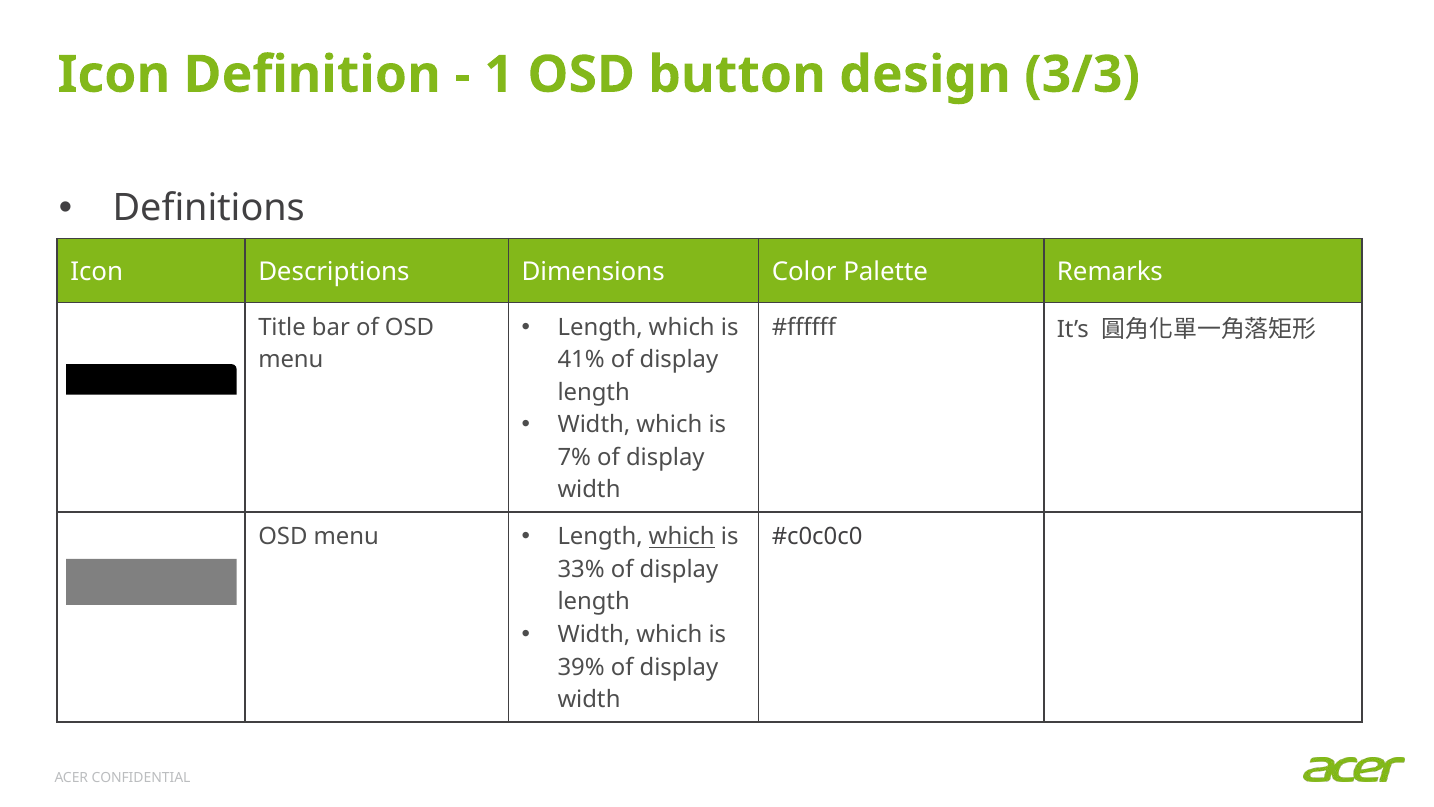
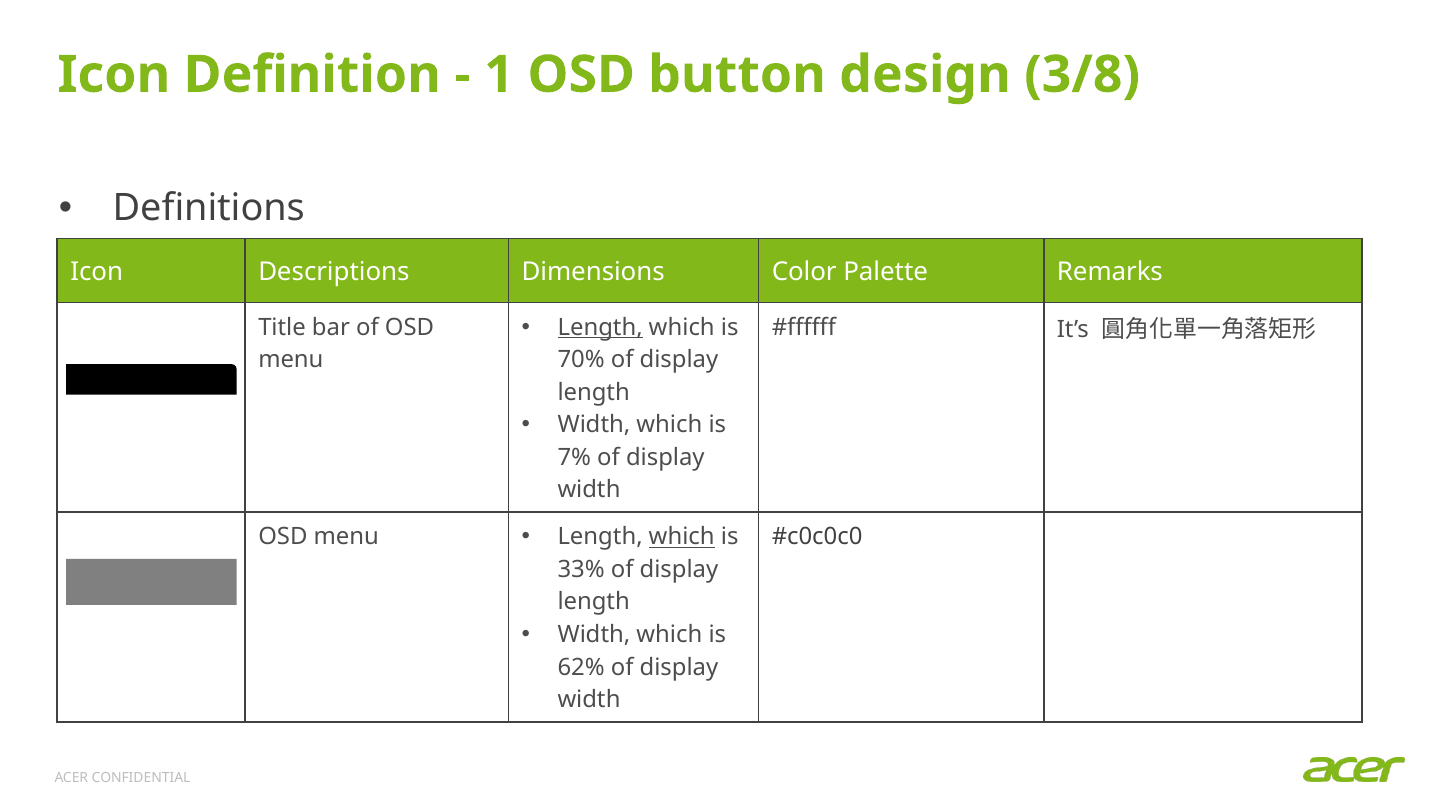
3/3: 3/3 -> 3/8
Length at (600, 327) underline: none -> present
41%: 41% -> 70%
39%: 39% -> 62%
